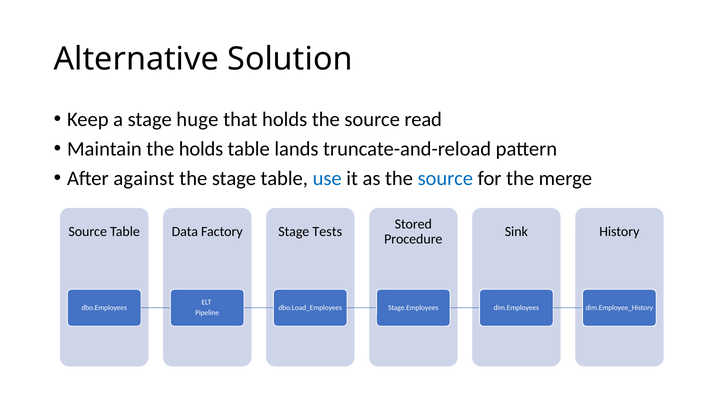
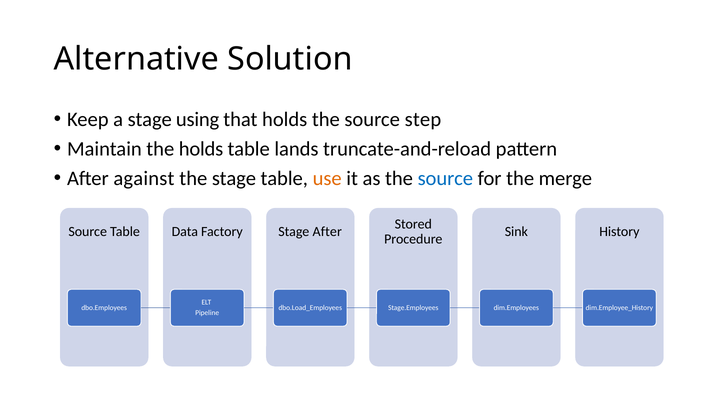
huge: huge -> using
read: read -> step
use colour: blue -> orange
Stage Tests: Tests -> After
